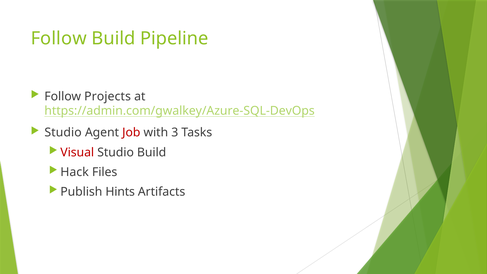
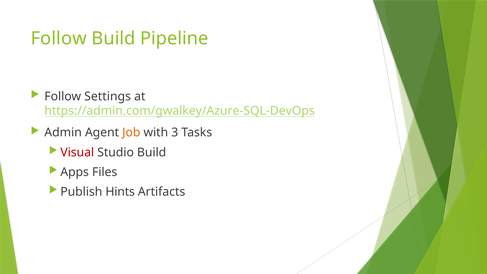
Projects: Projects -> Settings
Studio at (63, 133): Studio -> Admin
Job colour: red -> orange
Hack: Hack -> Apps
